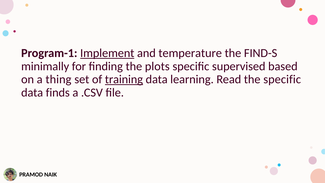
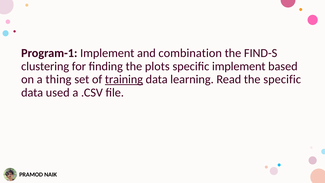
Implement at (107, 53) underline: present -> none
temperature: temperature -> combination
minimally: minimally -> clustering
specific supervised: supervised -> implement
finds: finds -> used
